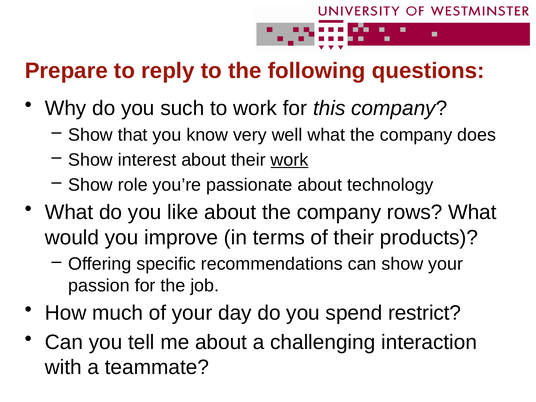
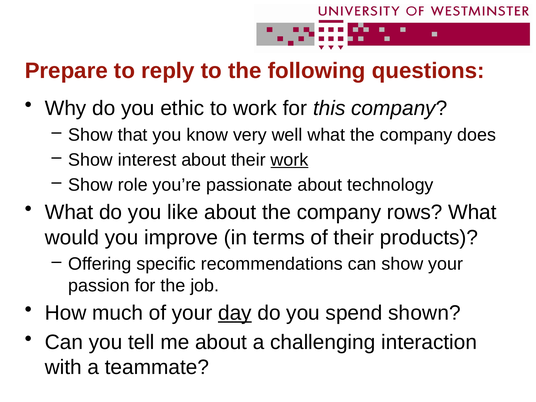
such: such -> ethic
day underline: none -> present
restrict: restrict -> shown
